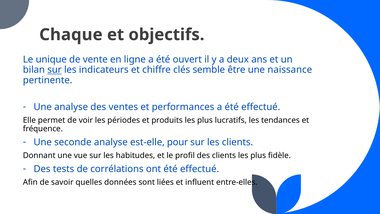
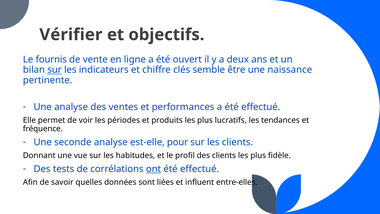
Chaque: Chaque -> Vérifier
unique: unique -> fournis
ont underline: none -> present
